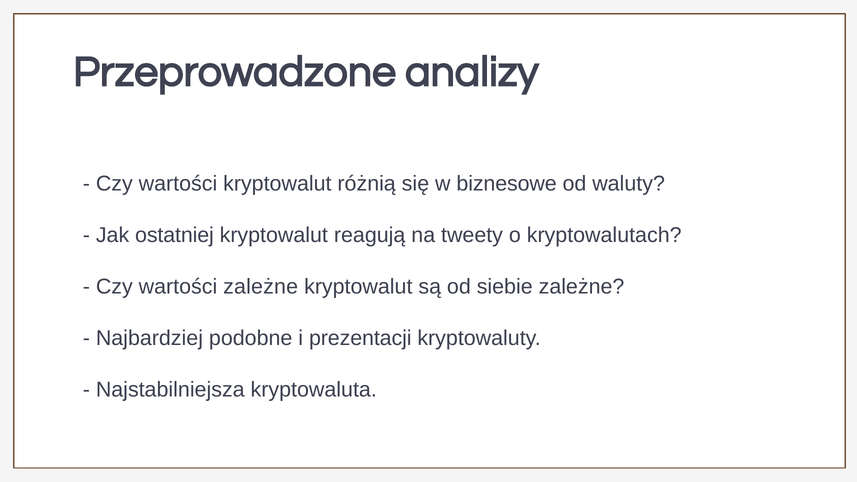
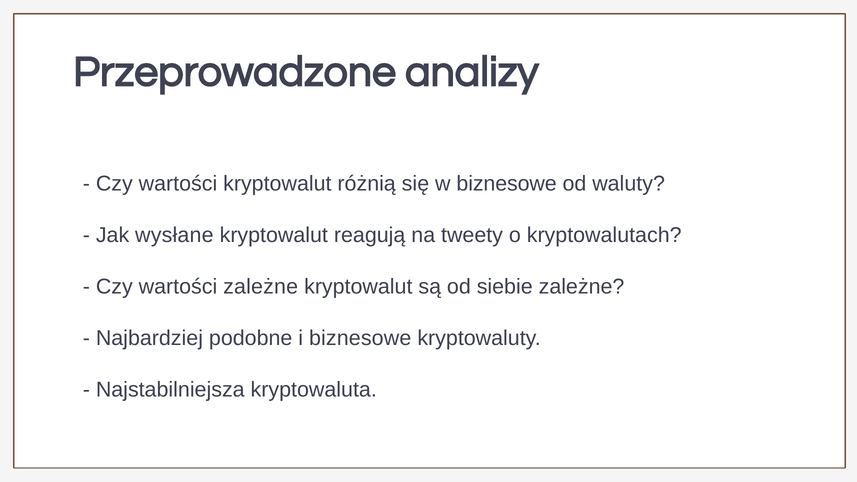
ostatniej: ostatniej -> wysłane
i prezentacji: prezentacji -> biznesowe
